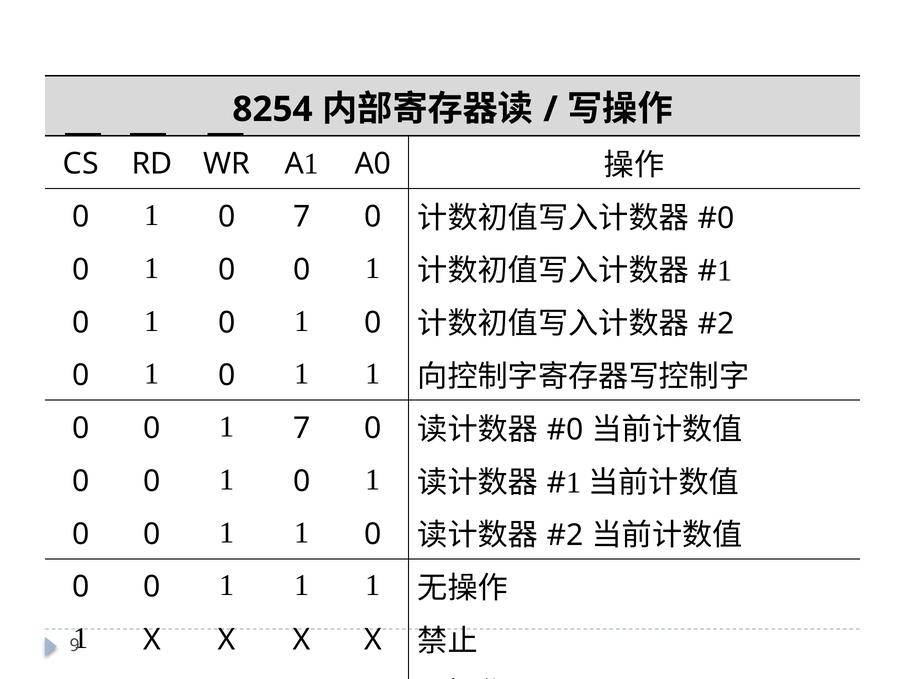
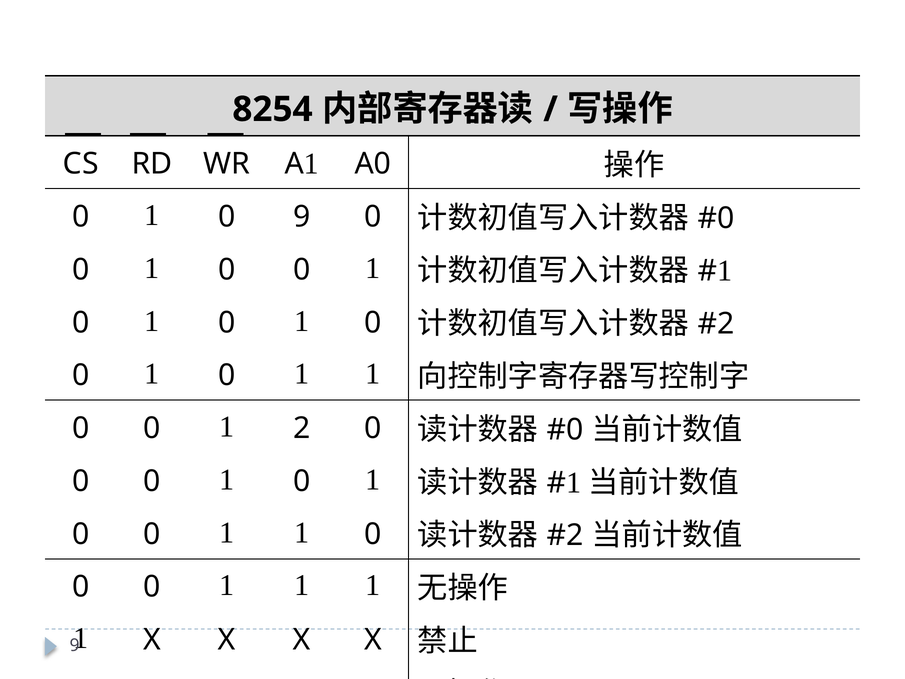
0 7: 7 -> 9
1 7: 7 -> 2
